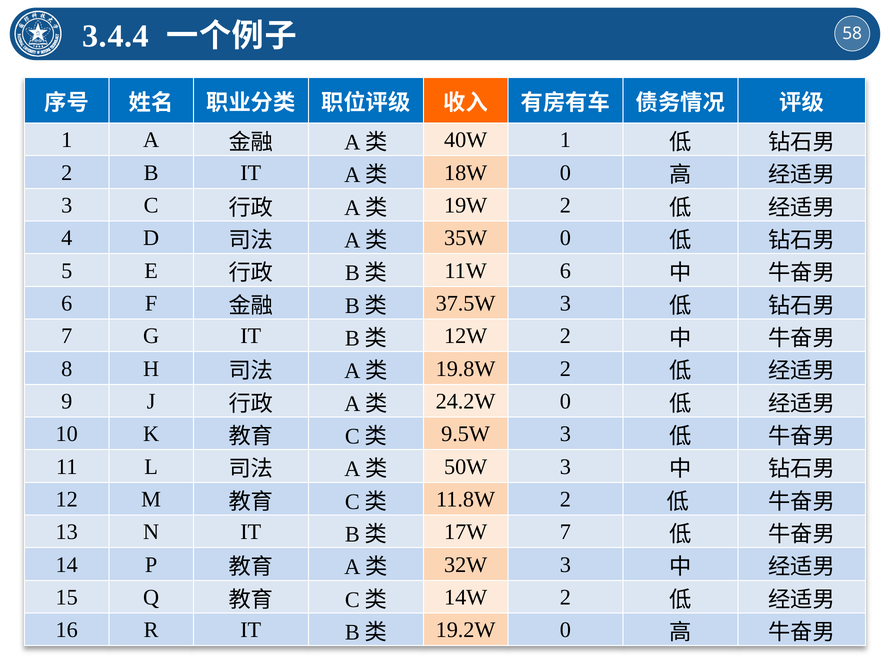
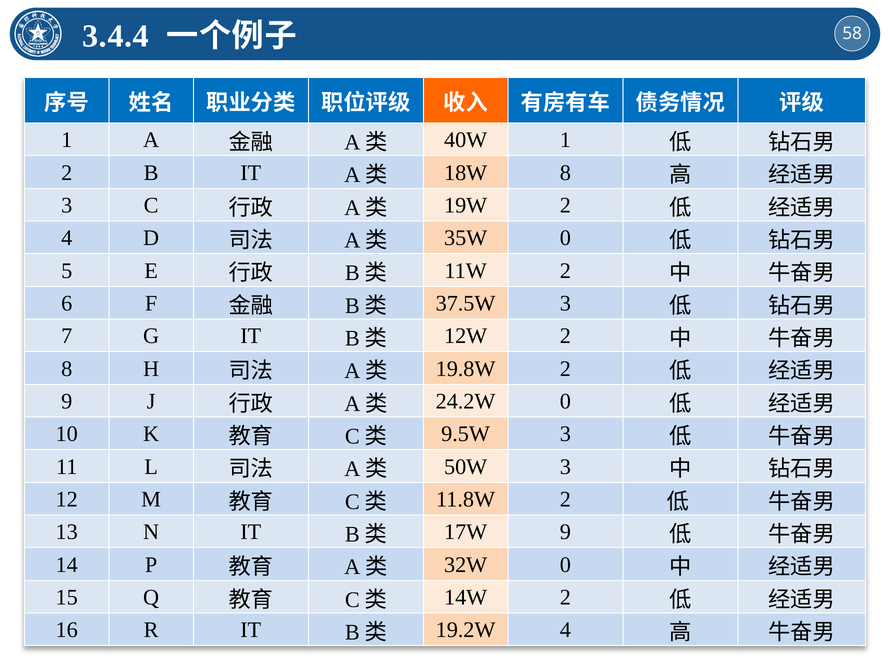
18W 0: 0 -> 8
11W 6: 6 -> 2
17W 7: 7 -> 9
32W 3: 3 -> 0
19.2W 0: 0 -> 4
